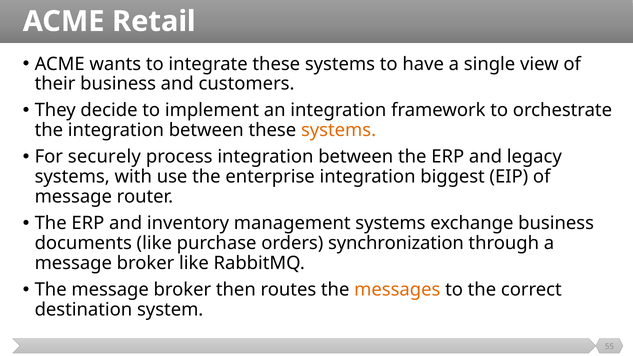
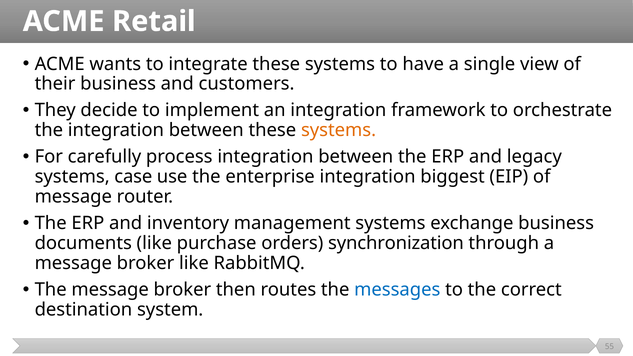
securely: securely -> carefully
with: with -> case
messages colour: orange -> blue
